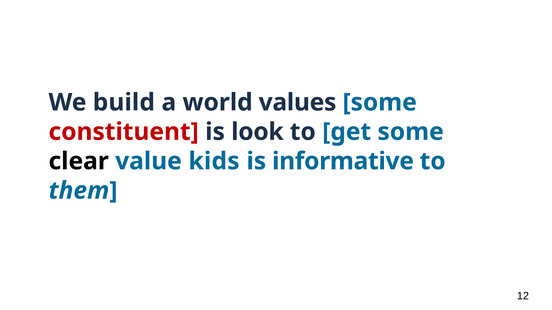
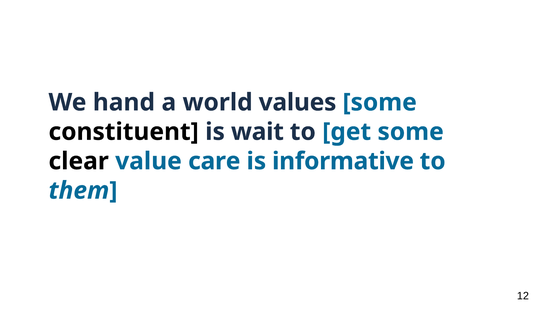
build: build -> hand
constituent colour: red -> black
look: look -> wait
kids: kids -> care
